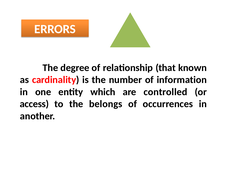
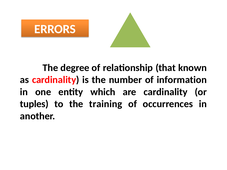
are controlled: controlled -> cardinality
access: access -> tuples
belongs: belongs -> training
